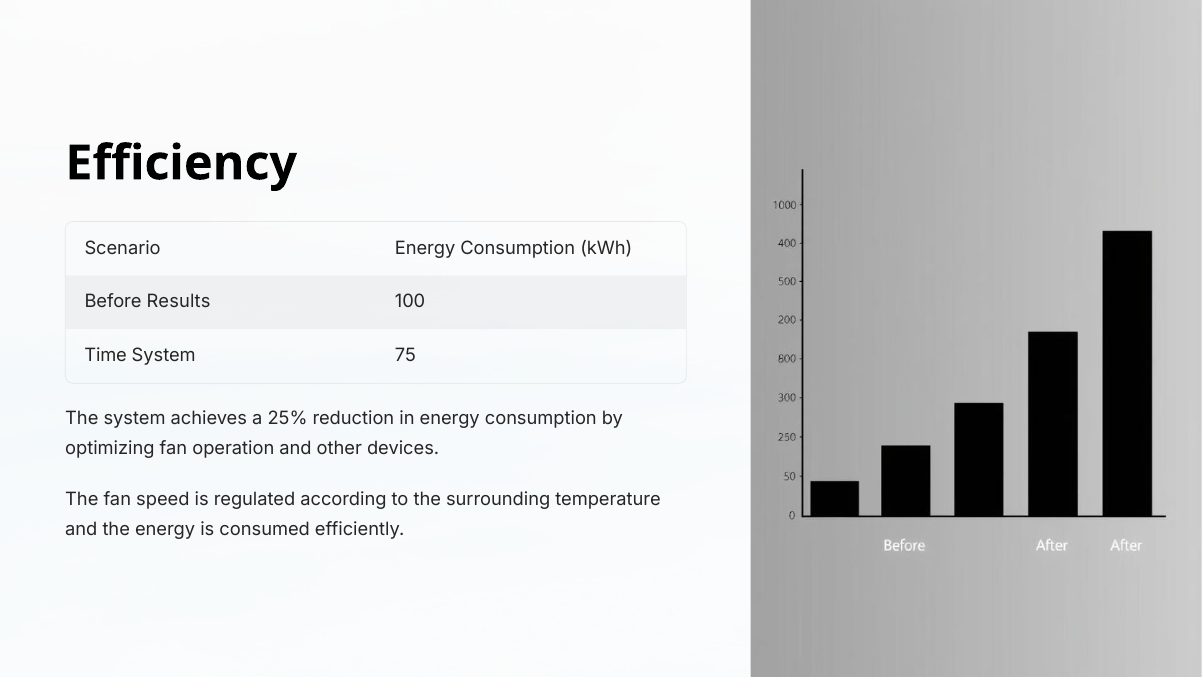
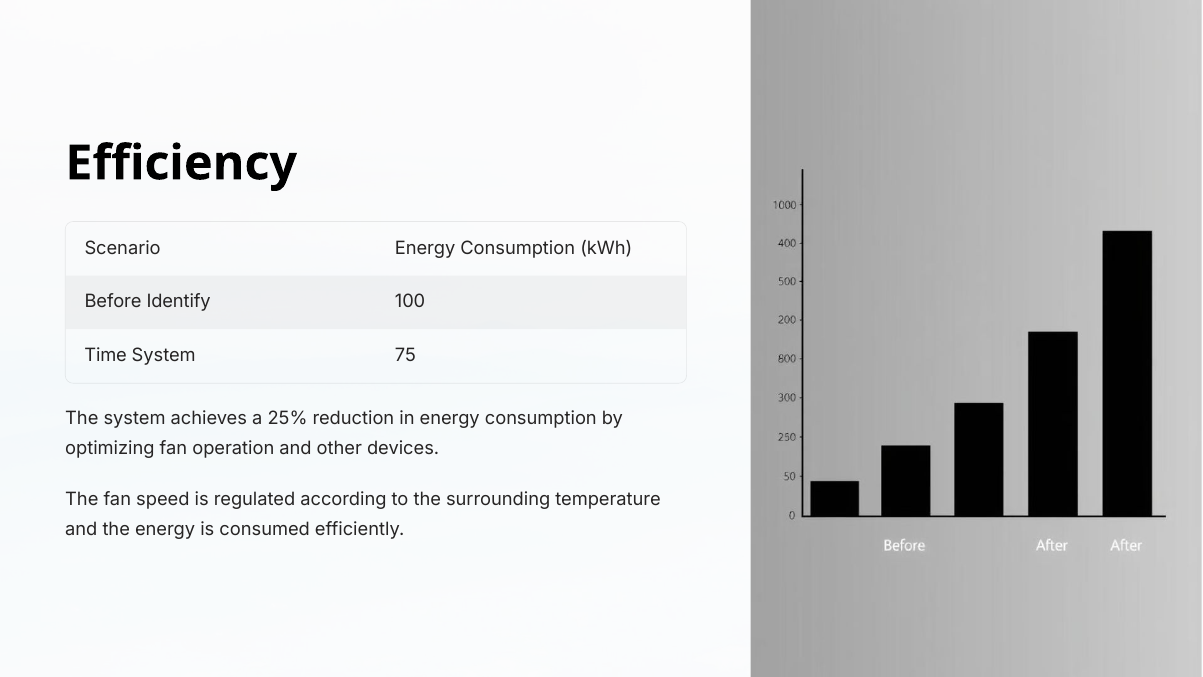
Results: Results -> Identify
